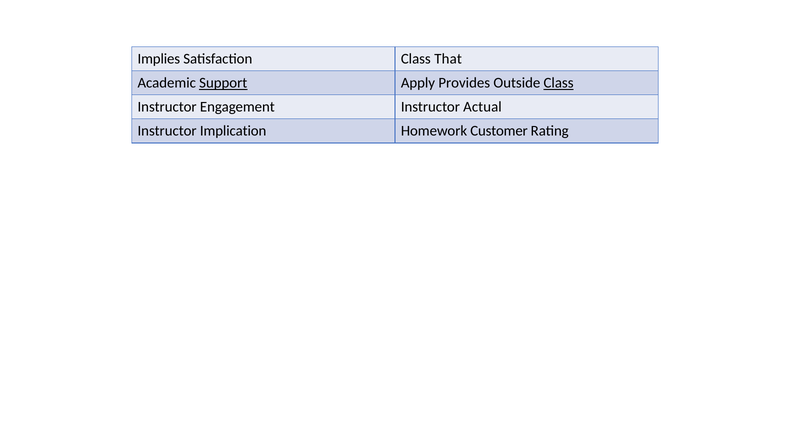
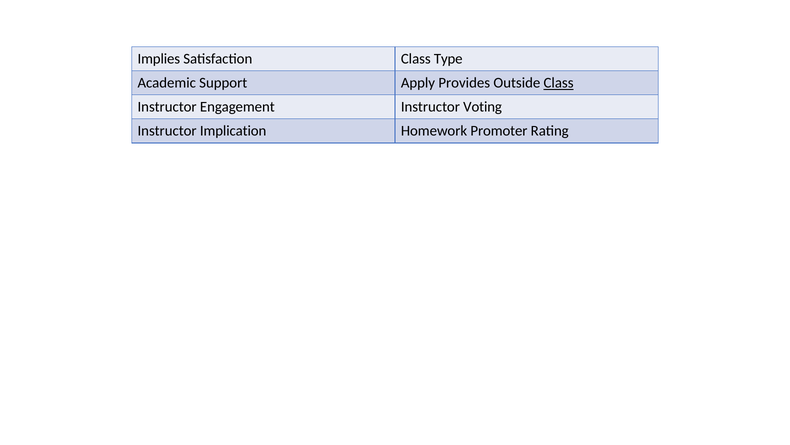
That: That -> Type
Support underline: present -> none
Actual: Actual -> Voting
Customer: Customer -> Promoter
